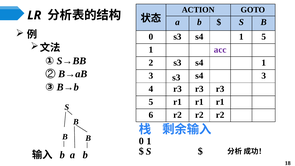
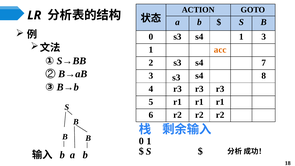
1 5: 5 -> 3
acc colour: purple -> orange
2 s3 s4 1: 1 -> 7
s4 3: 3 -> 8
